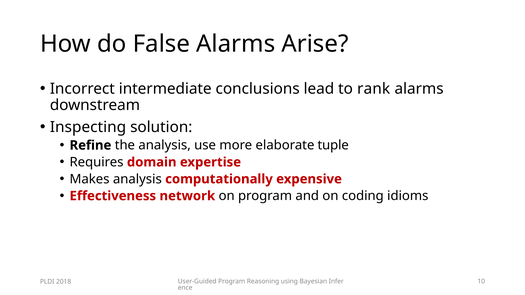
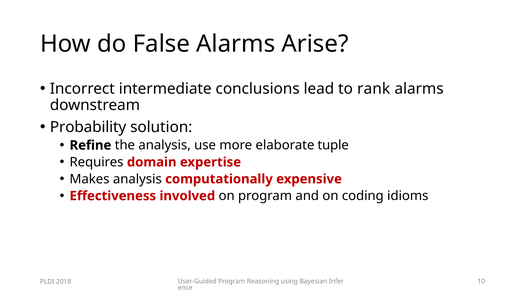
Inspecting: Inspecting -> Probability
network: network -> involved
